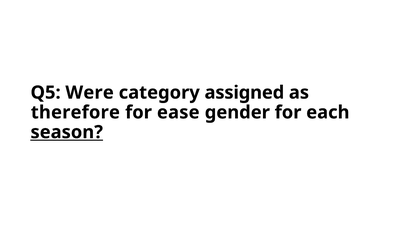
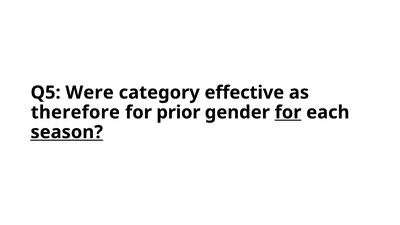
assigned: assigned -> effective
ease: ease -> prior
for at (288, 112) underline: none -> present
